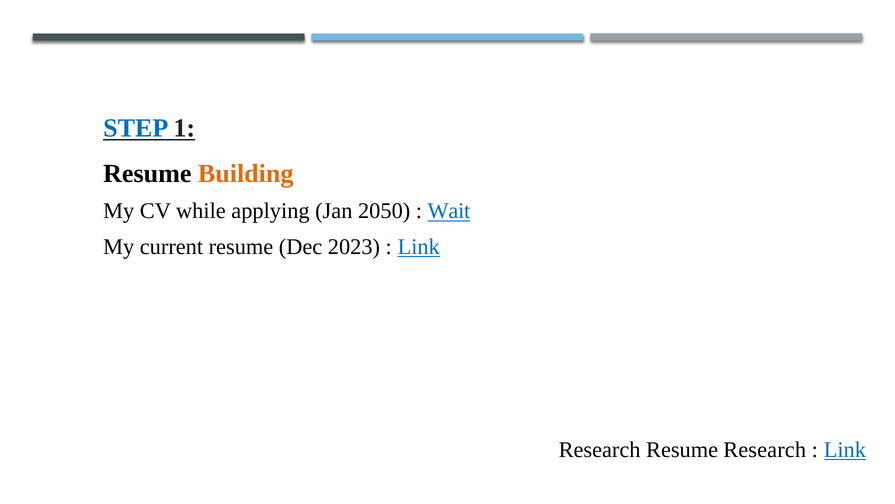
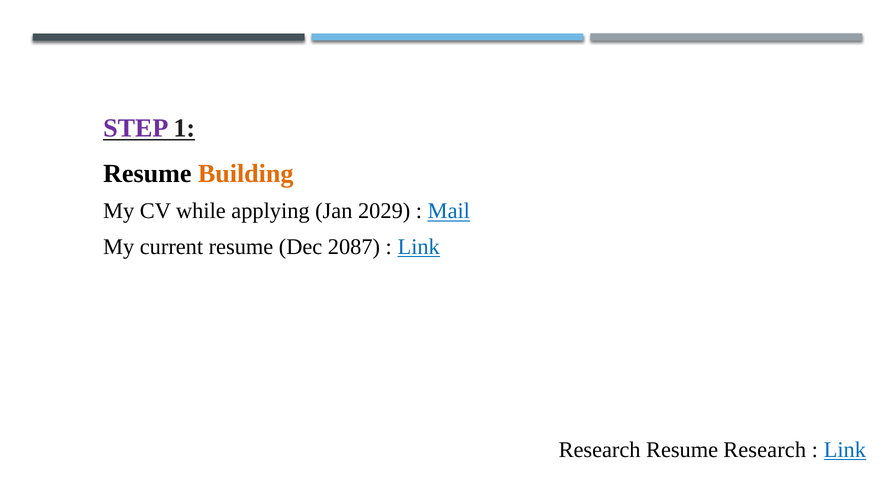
STEP colour: blue -> purple
2050: 2050 -> 2029
Wait: Wait -> Mail
2023: 2023 -> 2087
